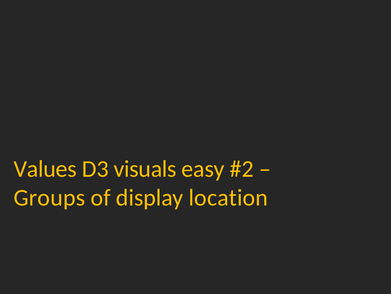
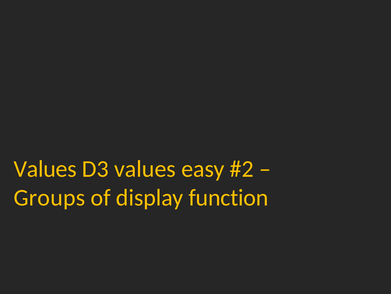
D3 visuals: visuals -> values
location: location -> function
